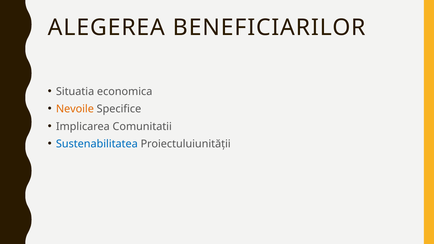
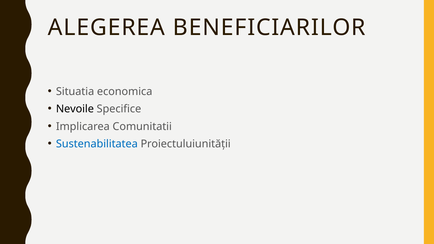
Nevoile colour: orange -> black
